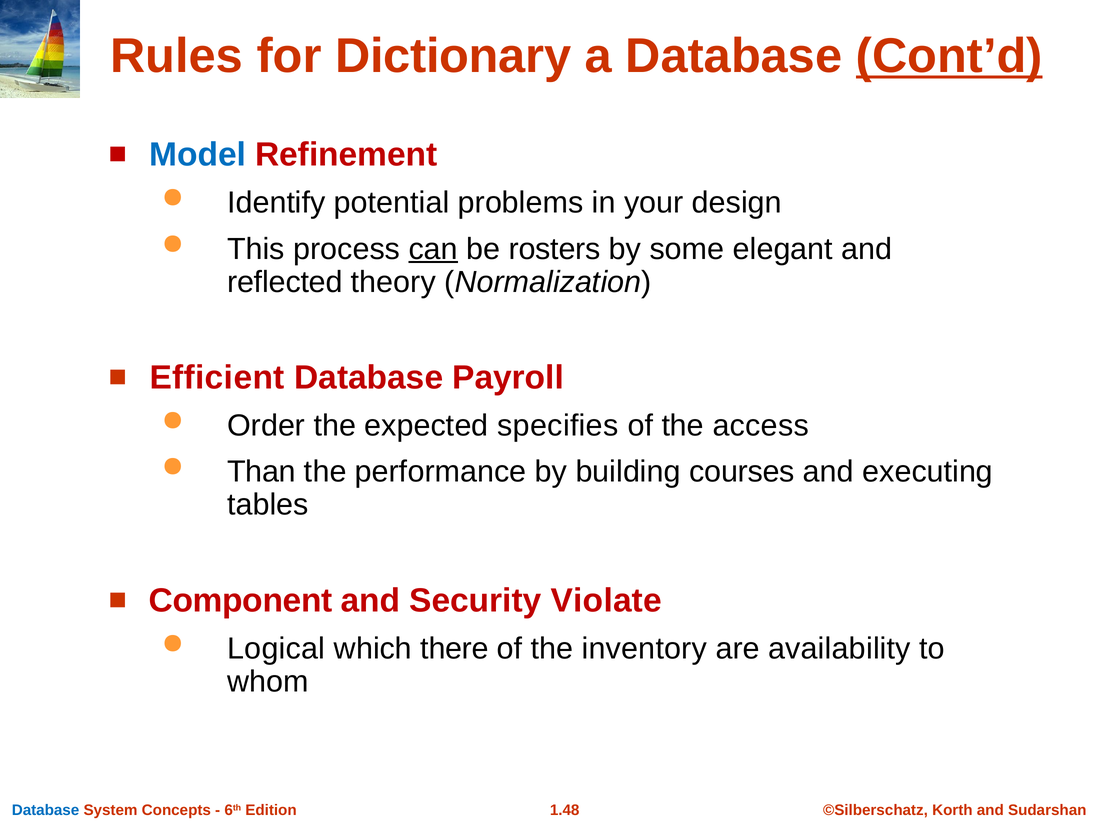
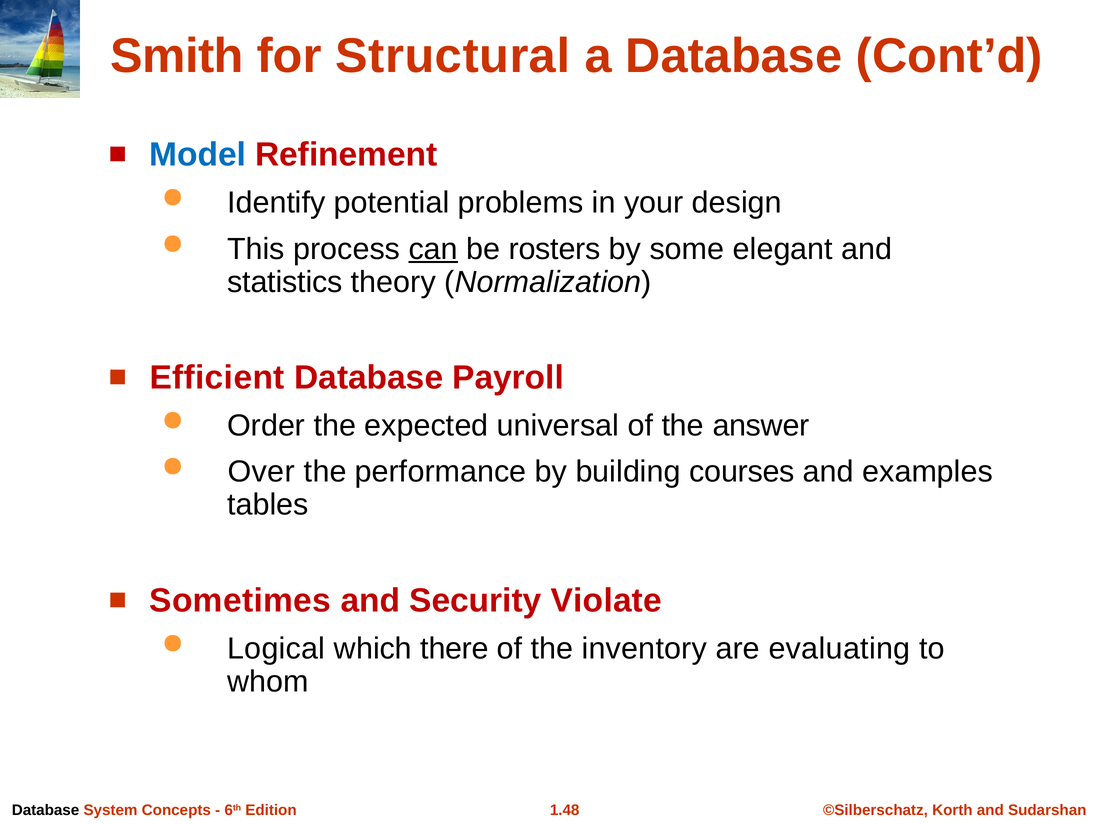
Rules: Rules -> Smith
Dictionary: Dictionary -> Structural
Cont’d underline: present -> none
reflected: reflected -> statistics
specifies: specifies -> universal
access: access -> answer
Than: Than -> Over
executing: executing -> examples
Component: Component -> Sometimes
availability: availability -> evaluating
Database at (46, 810) colour: blue -> black
